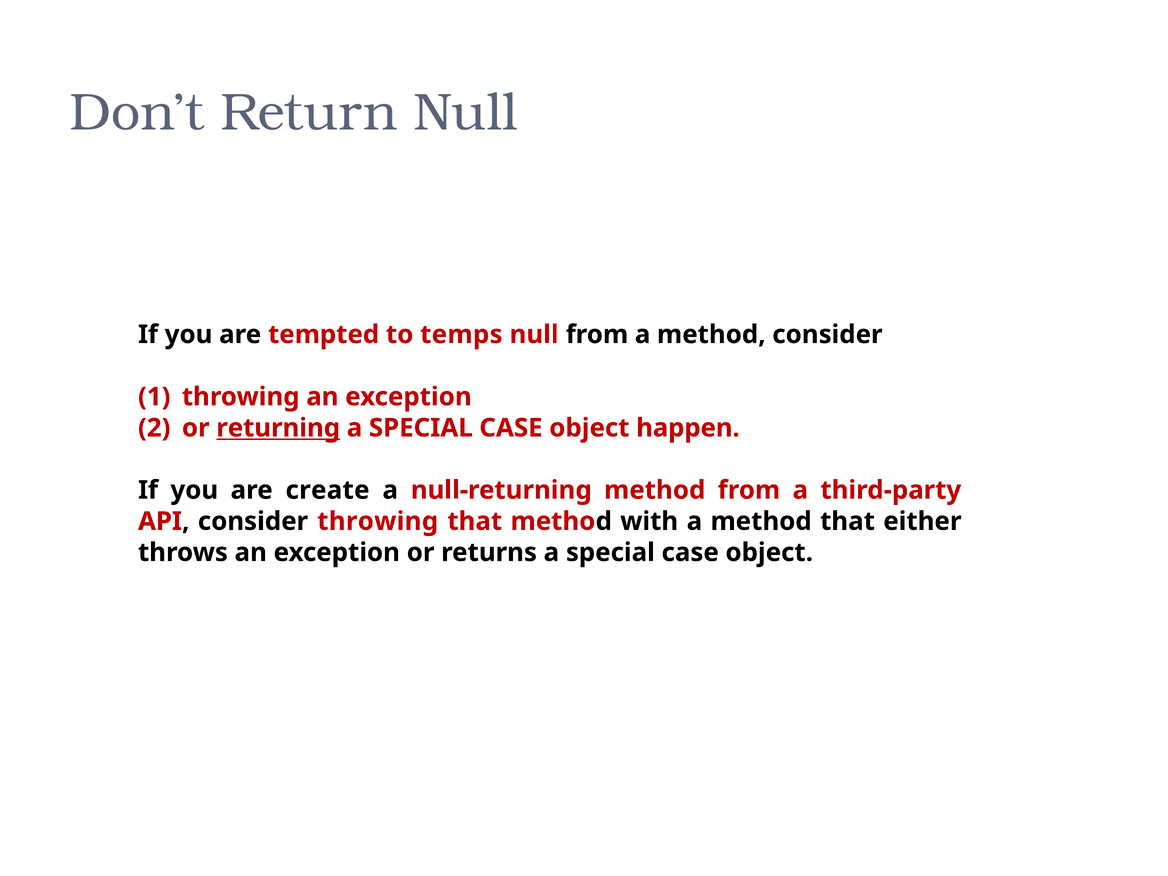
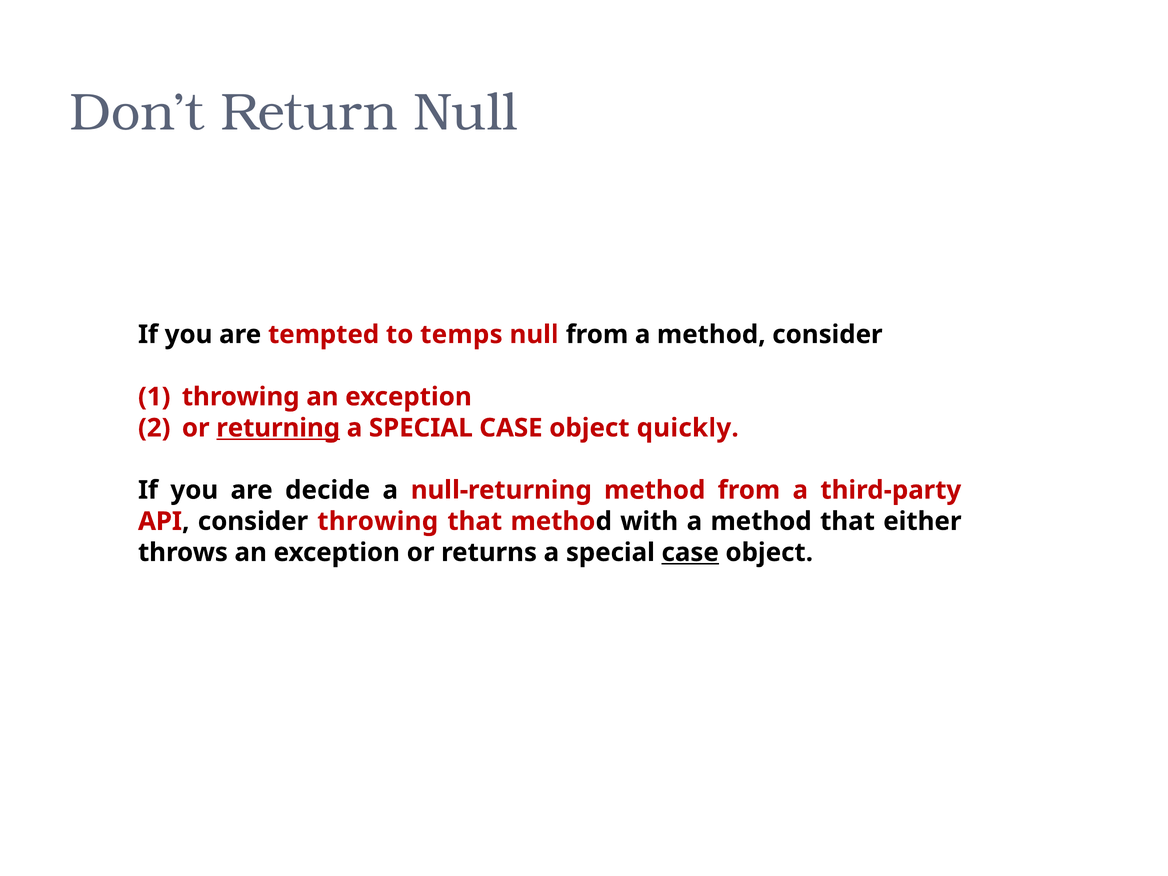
happen: happen -> quickly
create: create -> decide
case at (690, 552) underline: none -> present
